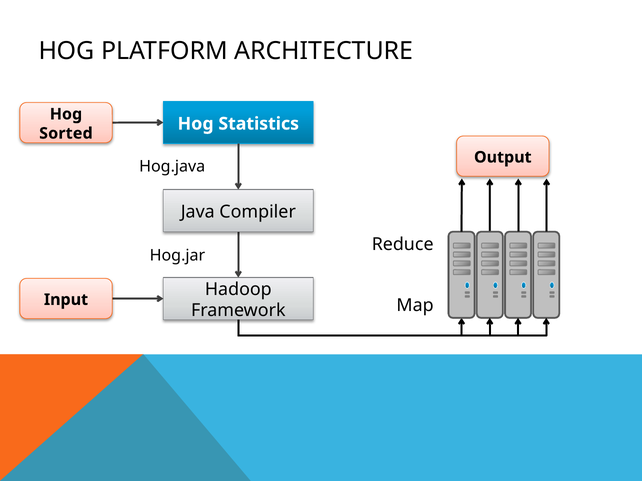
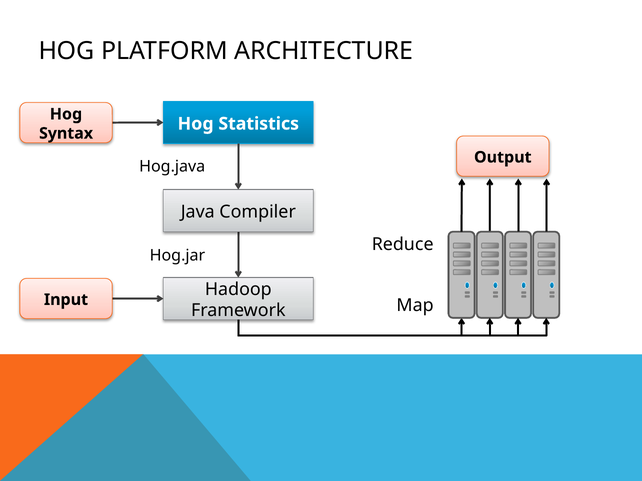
Sorted: Sorted -> Syntax
